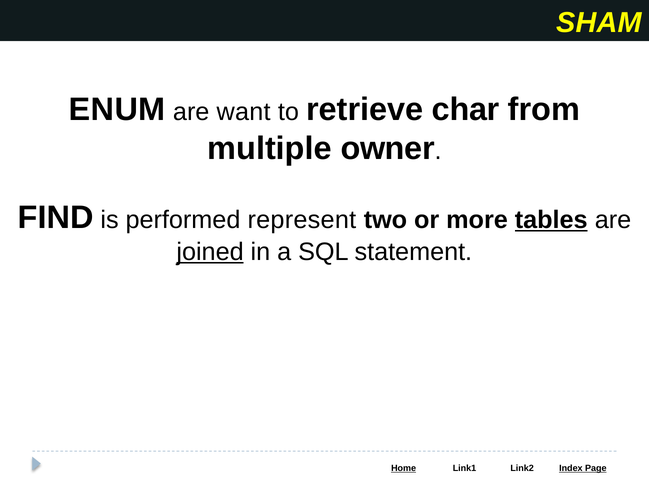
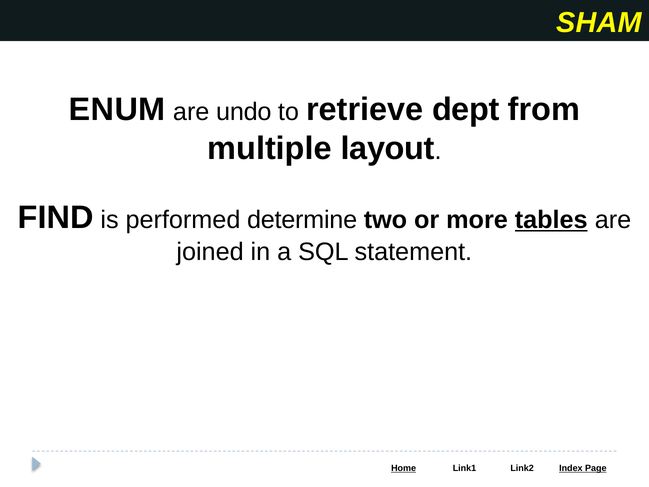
want: want -> undo
char: char -> dept
owner: owner -> layout
represent: represent -> determine
joined underline: present -> none
